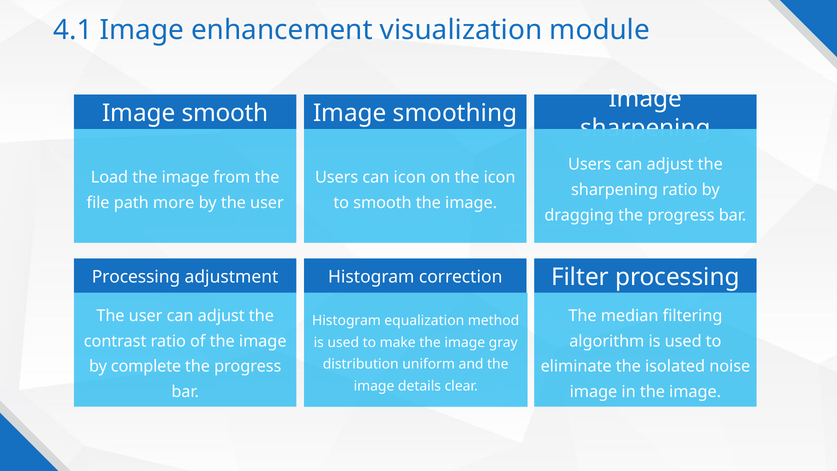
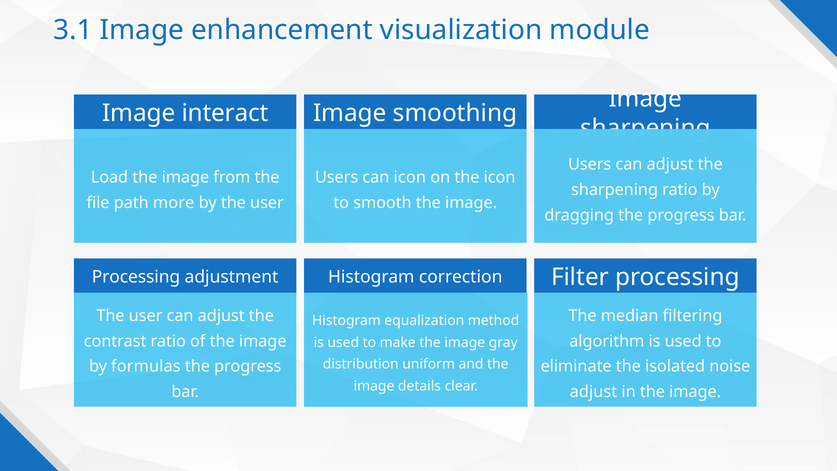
4.1: 4.1 -> 3.1
Image smooth: smooth -> interact
complete: complete -> formulas
image at (594, 392): image -> adjust
